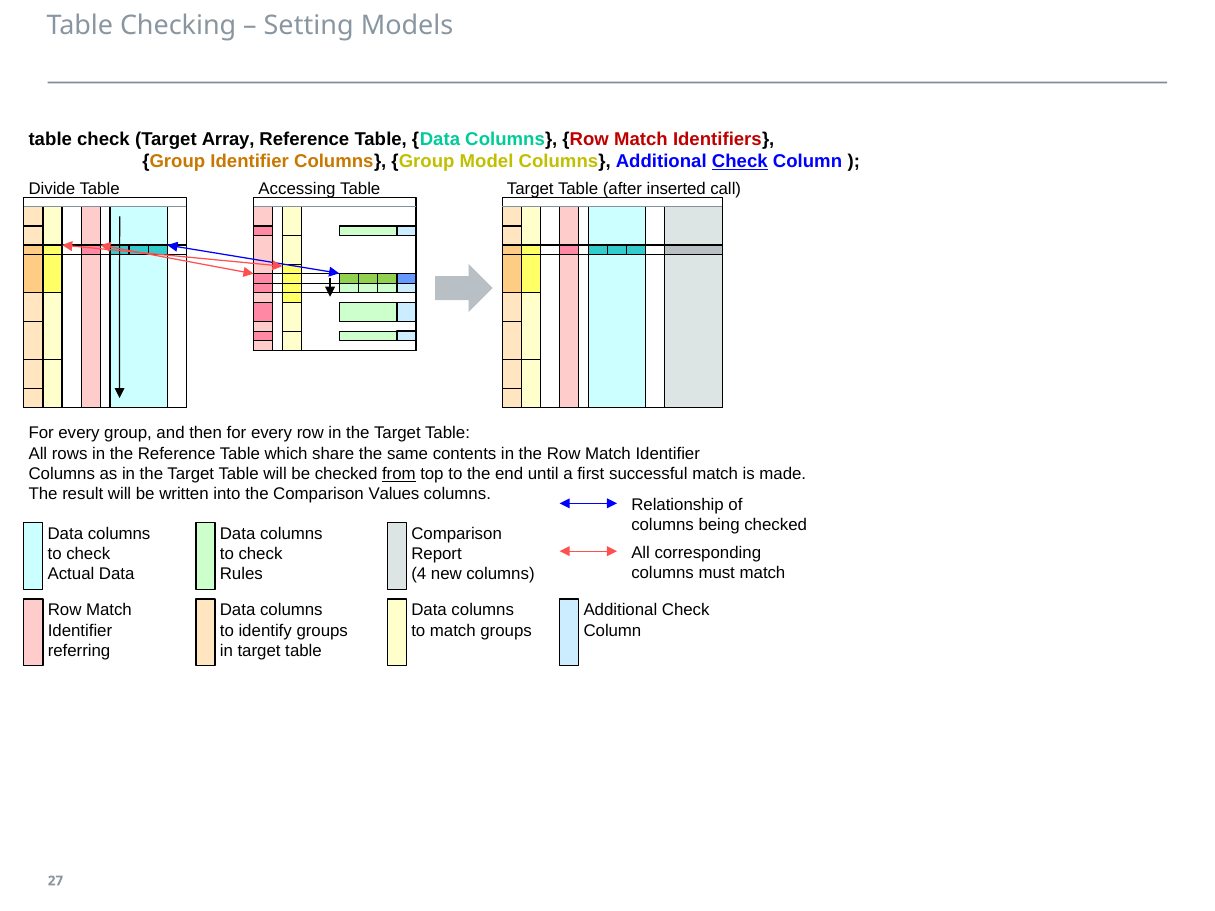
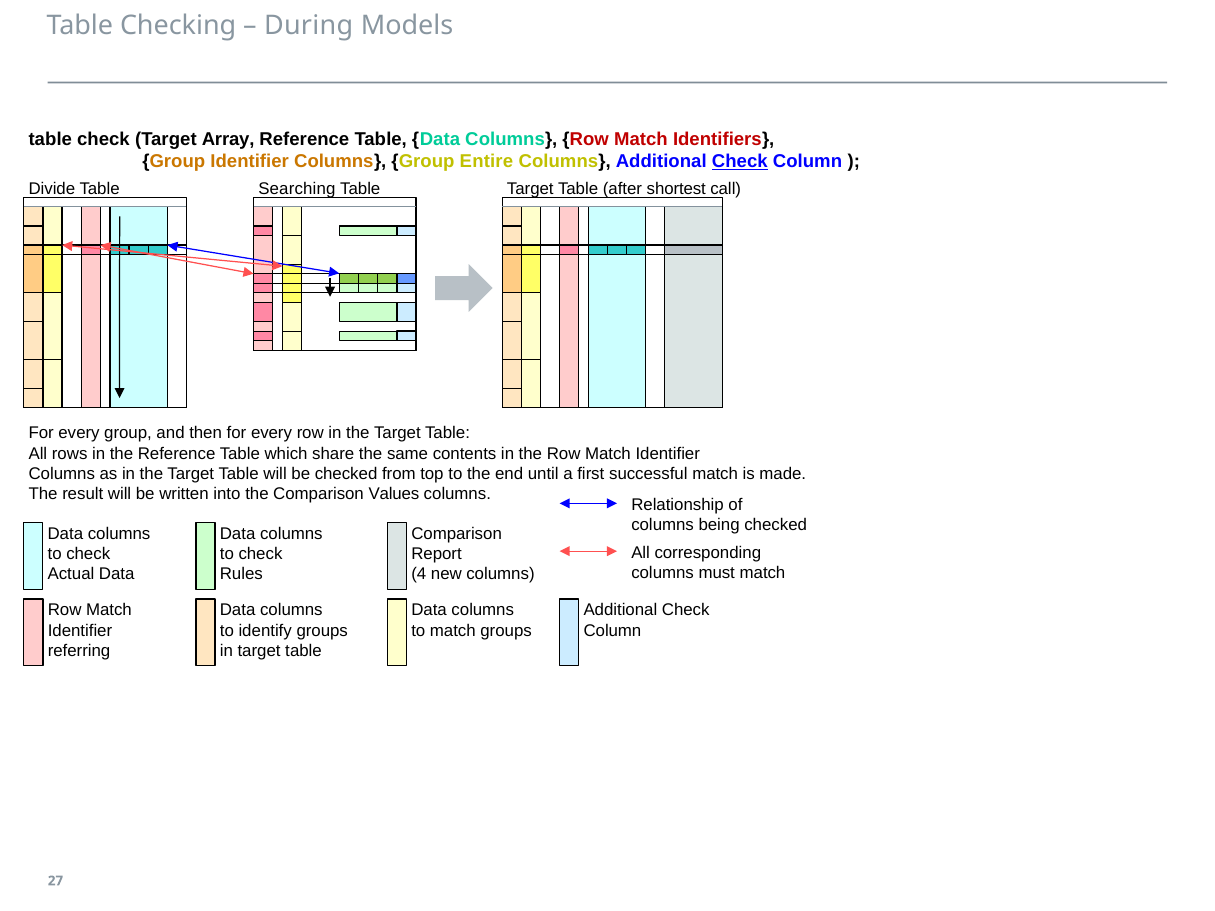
Setting: Setting -> During
Model: Model -> Entire
Accessing: Accessing -> Searching
inserted: inserted -> shortest
from underline: present -> none
